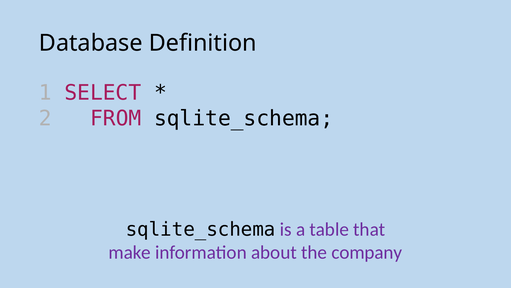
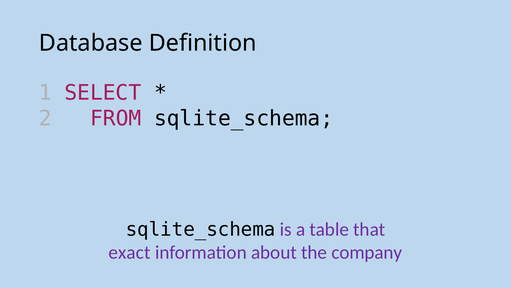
make: make -> exact
